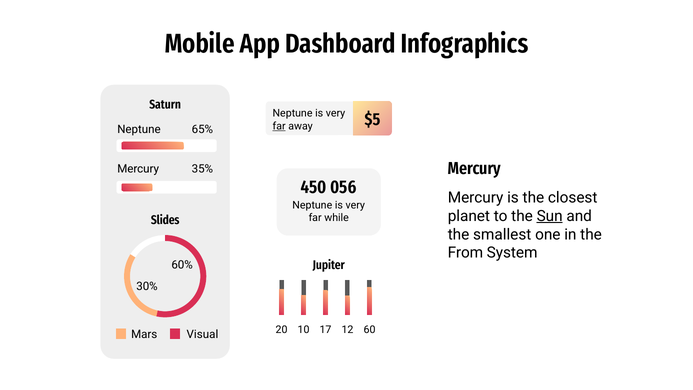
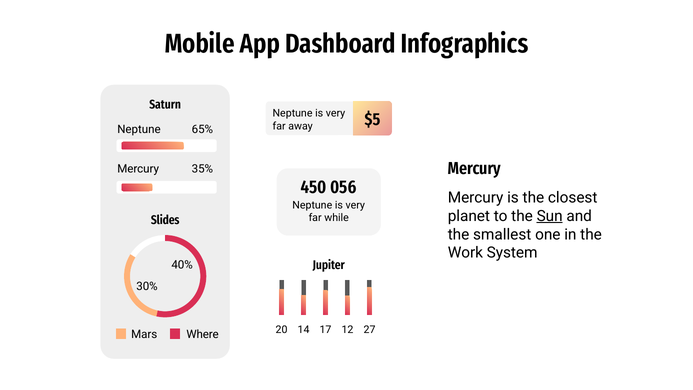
far at (279, 126) underline: present -> none
From: From -> Work
60%: 60% -> 40%
10: 10 -> 14
60: 60 -> 27
Visual: Visual -> Where
